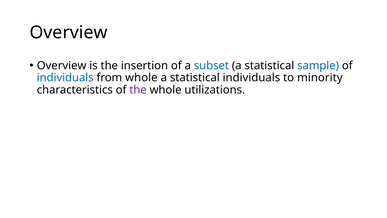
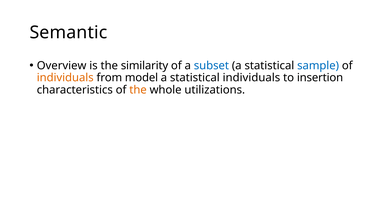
Overview at (69, 33): Overview -> Semantic
insertion: insertion -> similarity
individuals at (65, 78) colour: blue -> orange
from whole: whole -> model
minority: minority -> insertion
the at (138, 90) colour: purple -> orange
